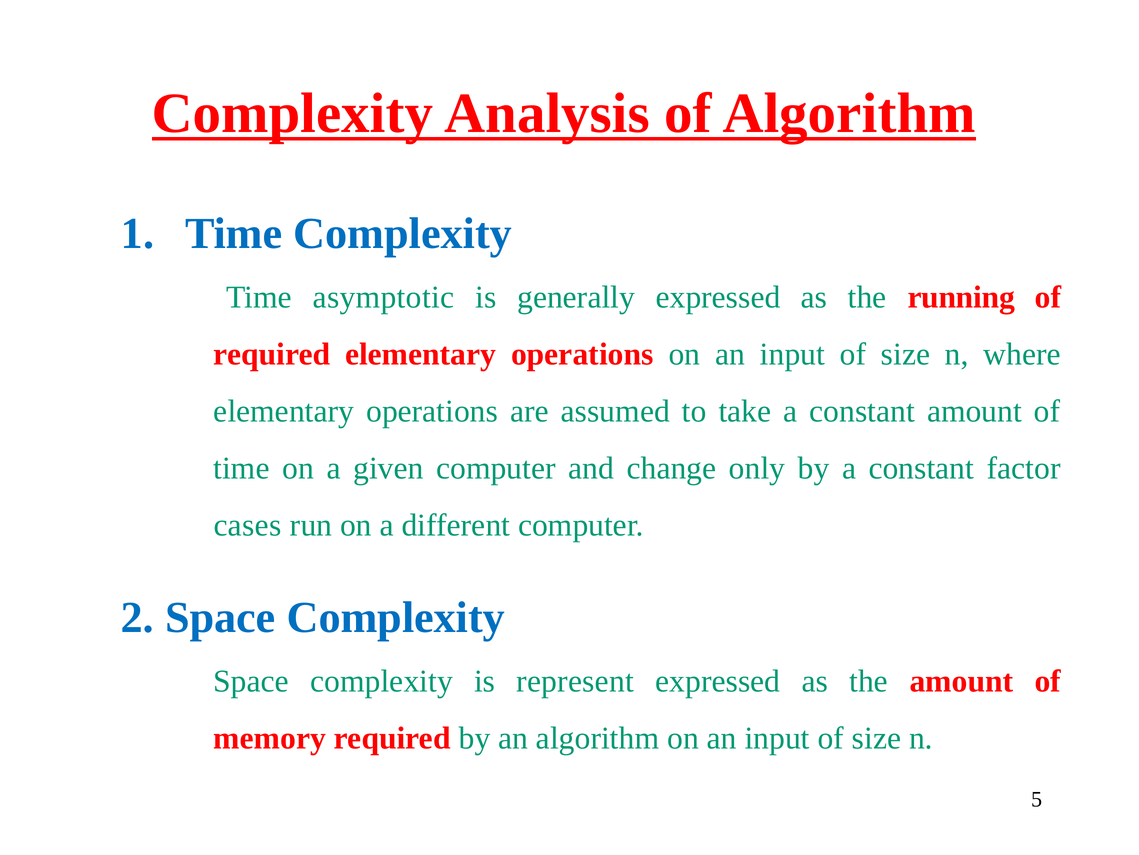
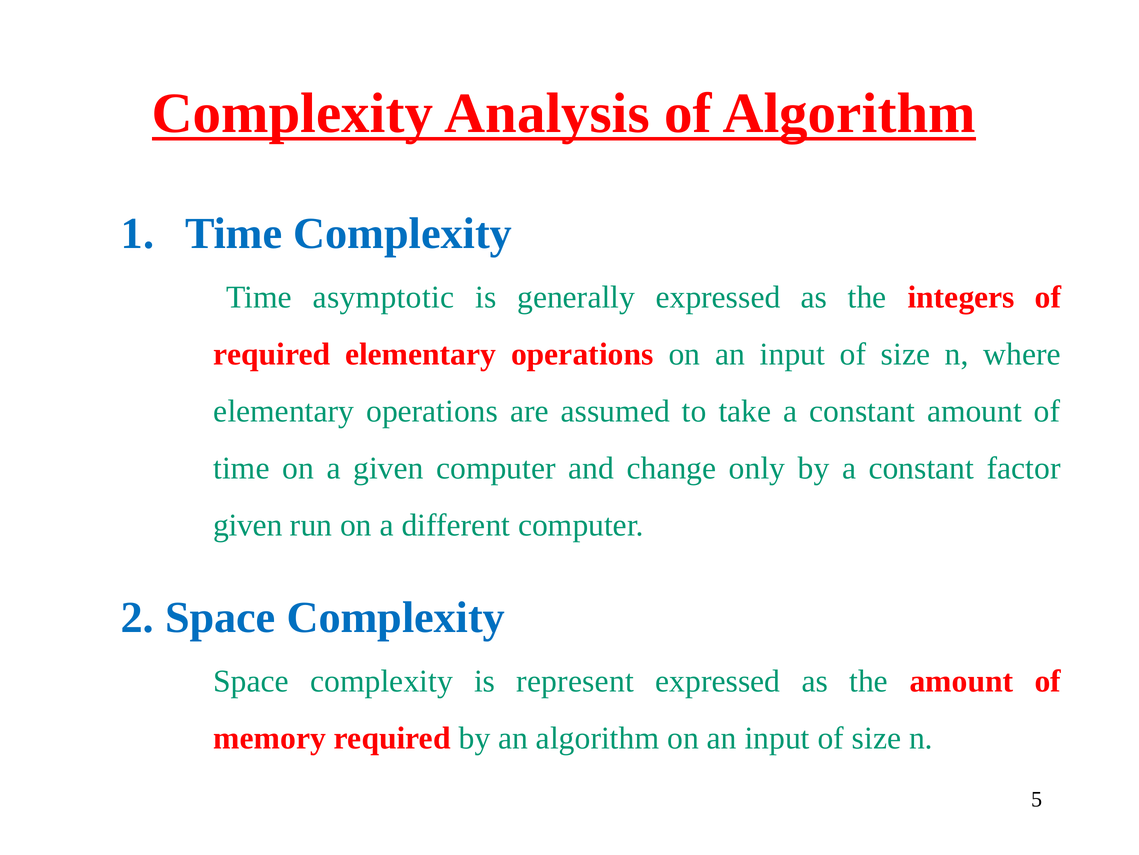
running: running -> integers
cases at (248, 525): cases -> given
